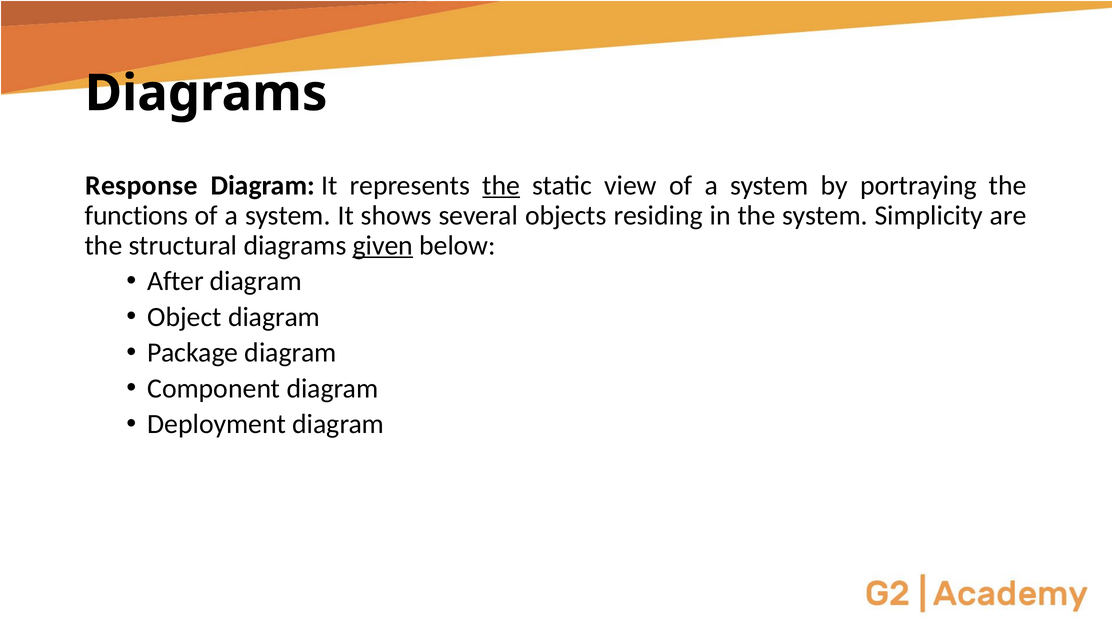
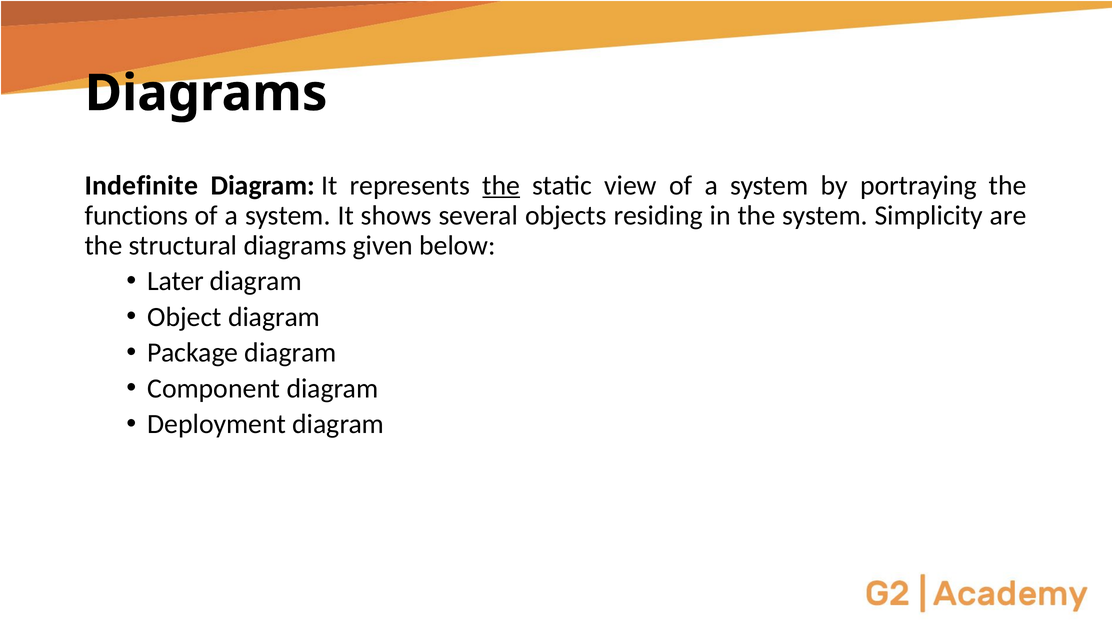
Response: Response -> Indefinite
given underline: present -> none
After: After -> Later
